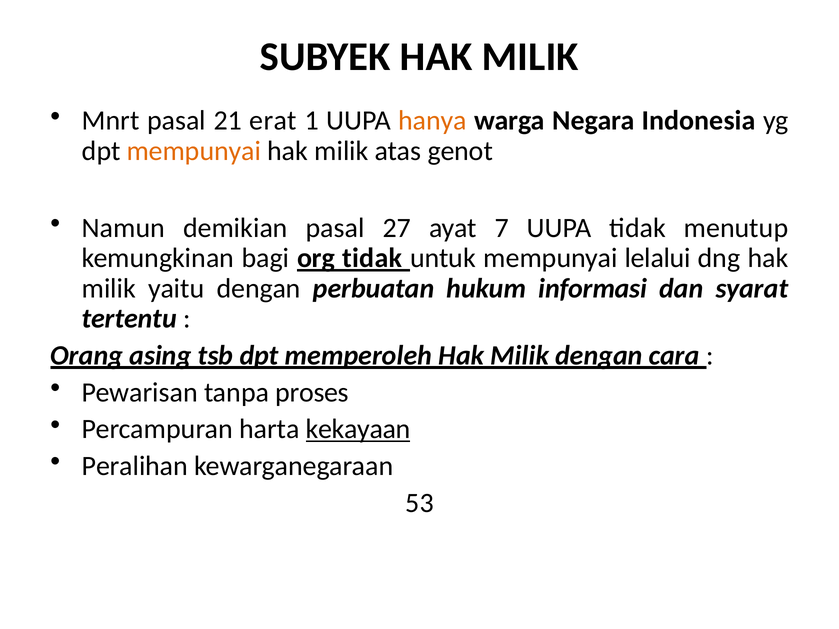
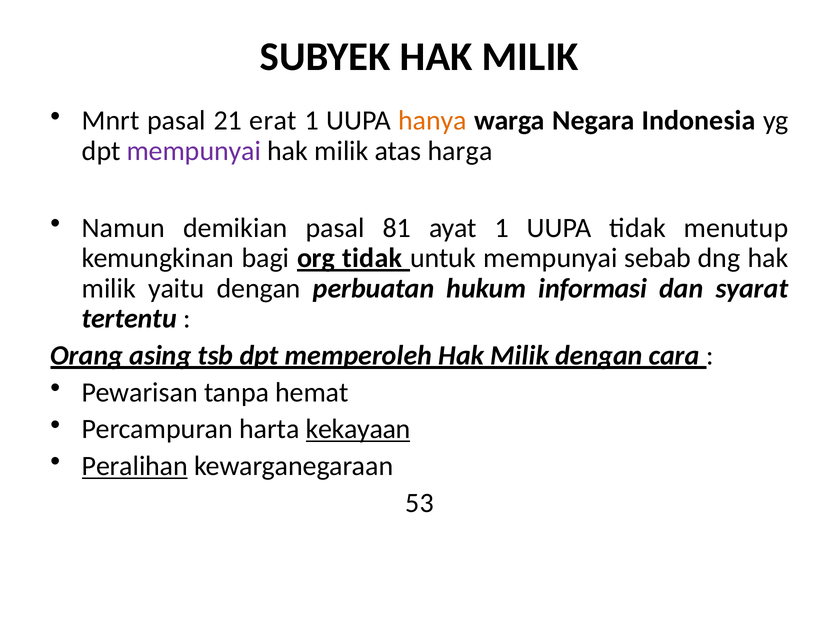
mempunyai at (194, 151) colour: orange -> purple
genot: genot -> harga
27: 27 -> 81
ayat 7: 7 -> 1
lelalui: lelalui -> sebab
proses: proses -> hemat
Peralihan underline: none -> present
